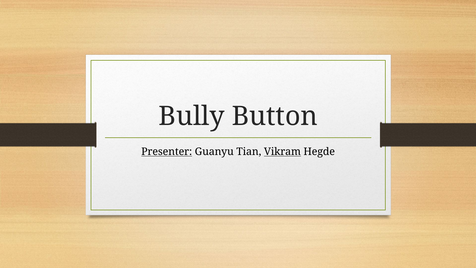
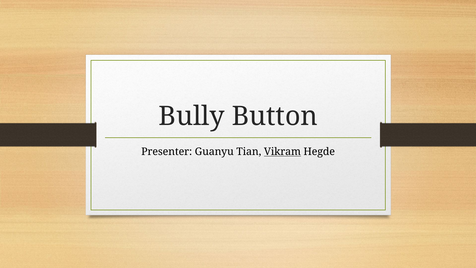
Presenter underline: present -> none
